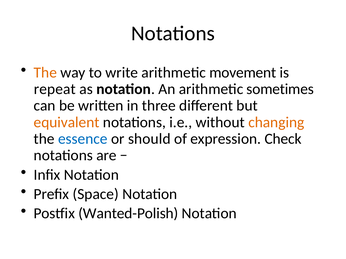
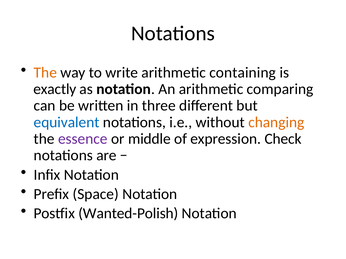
movement: movement -> containing
repeat: repeat -> exactly
sometimes: sometimes -> comparing
equivalent colour: orange -> blue
essence colour: blue -> purple
should: should -> middle
